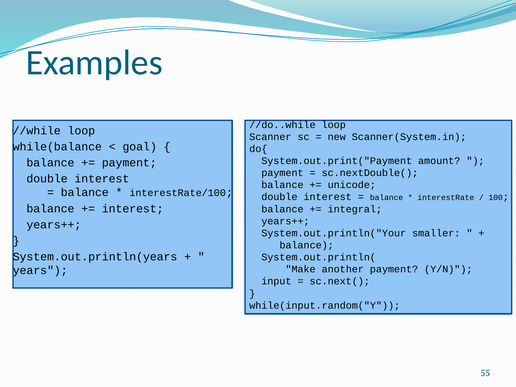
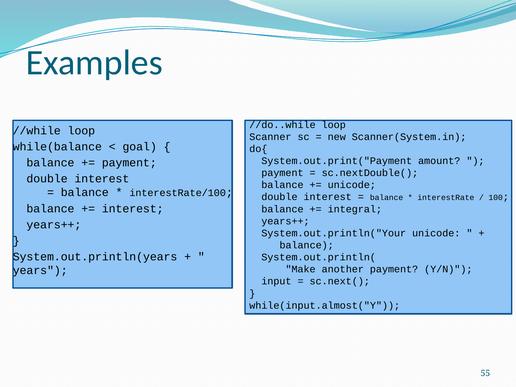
System.out.println("Your smaller: smaller -> unicode
while(input.random("Y: while(input.random("Y -> while(input.almost("Y
